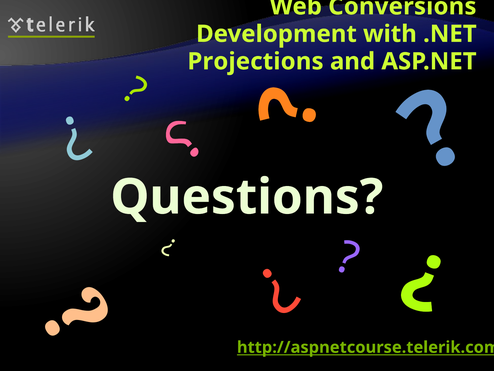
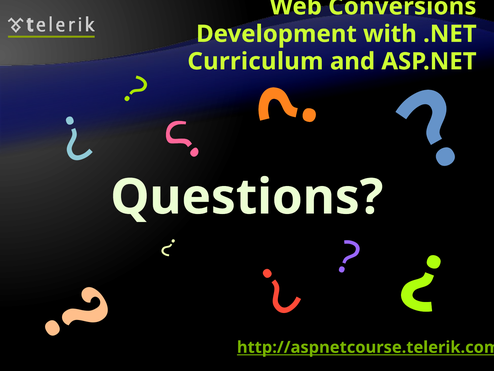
Projections: Projections -> Curriculum
